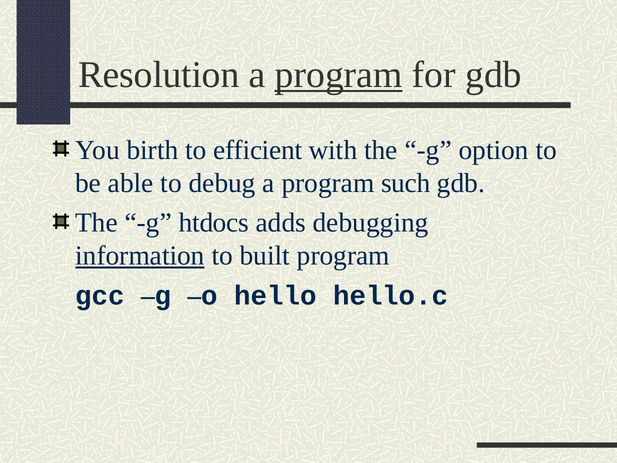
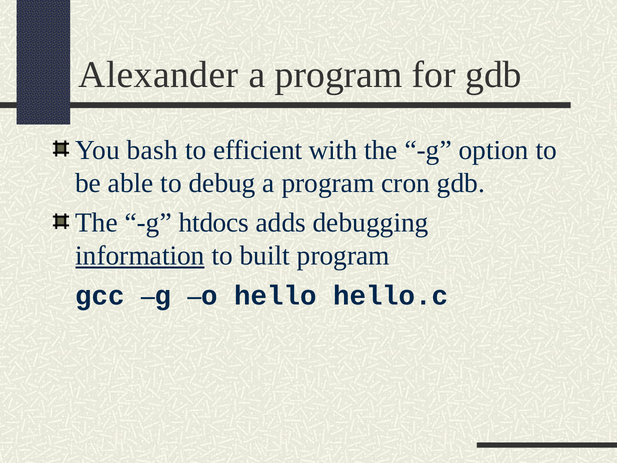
Resolution: Resolution -> Alexander
program at (339, 75) underline: present -> none
birth: birth -> bash
such: such -> cron
